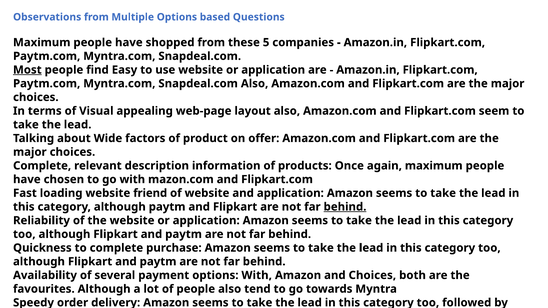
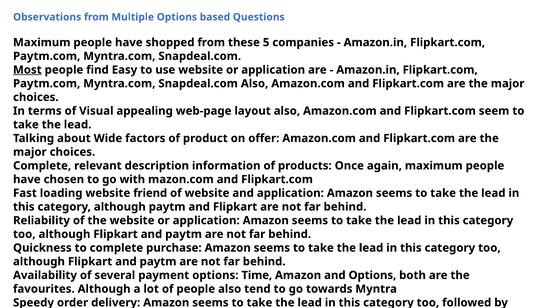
behind at (345, 207) underline: present -> none
options With: With -> Time
and Choices: Choices -> Options
